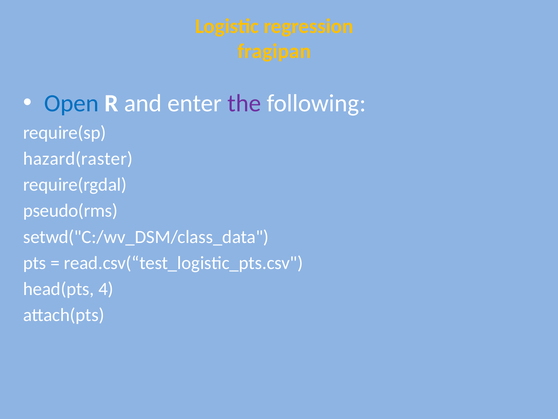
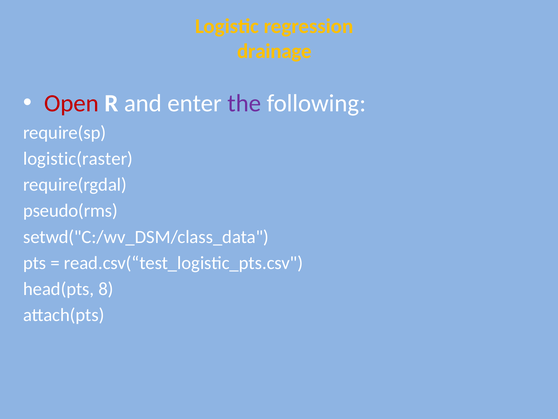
fragipan: fragipan -> drainage
Open colour: blue -> red
hazard(raster: hazard(raster -> logistic(raster
4: 4 -> 8
